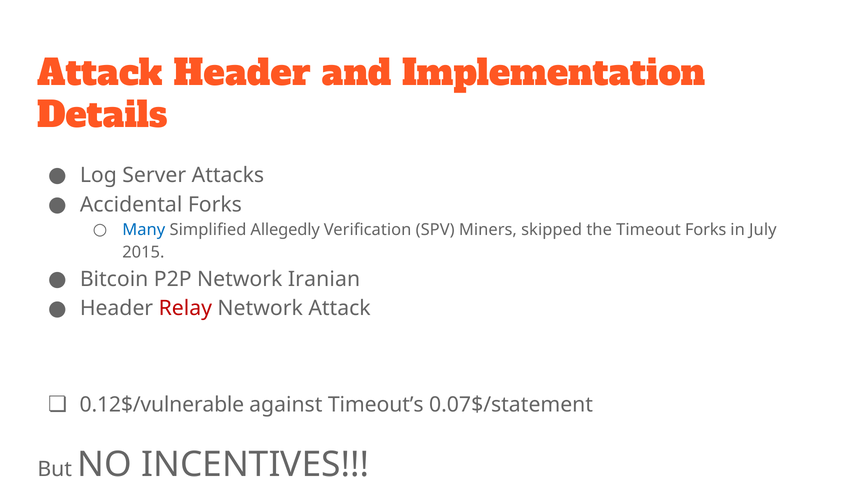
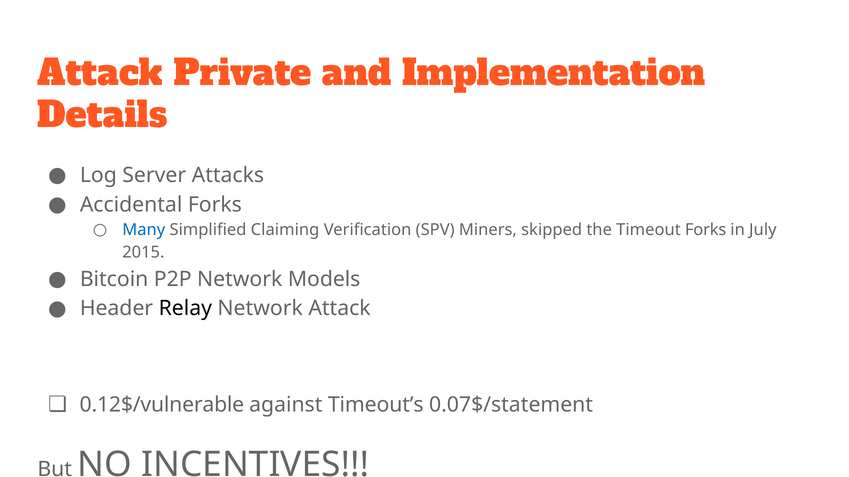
Attack Header: Header -> Private
Allegedly: Allegedly -> Claiming
Iranian: Iranian -> Models
Relay colour: red -> black
